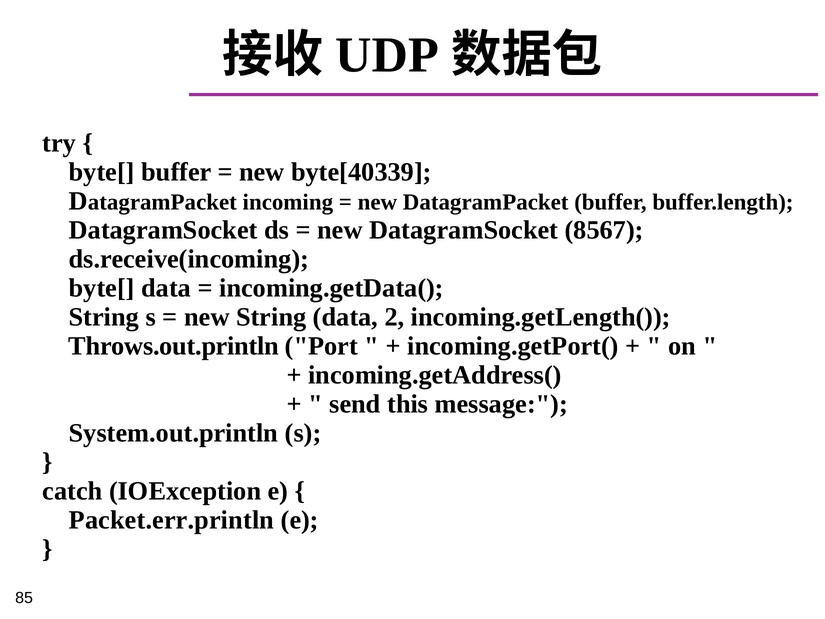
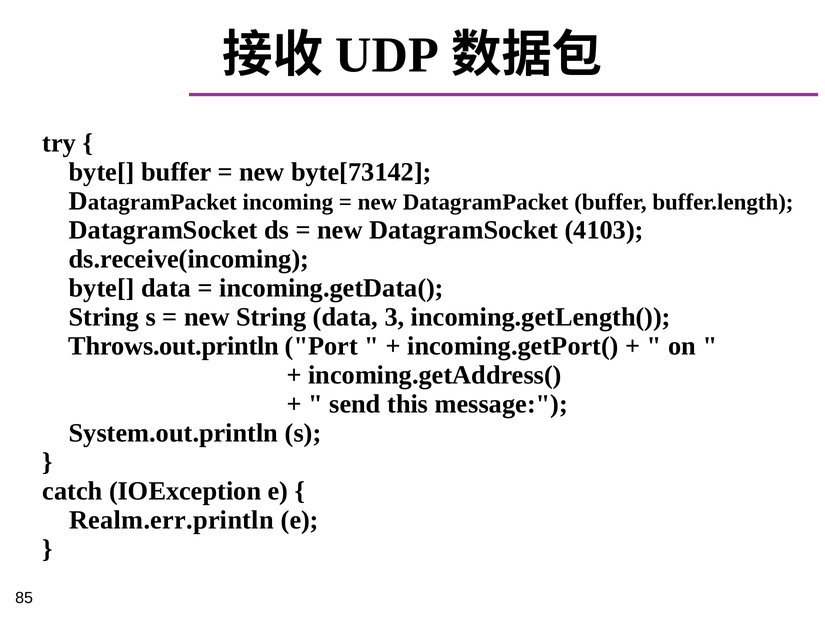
byte[40339: byte[40339 -> byte[73142
8567: 8567 -> 4103
2: 2 -> 3
Packet.err.println: Packet.err.println -> Realm.err.println
